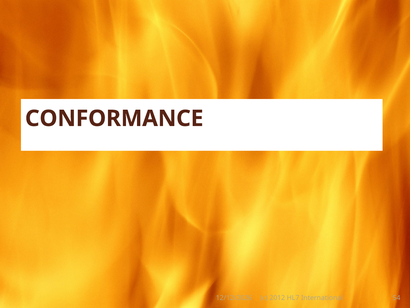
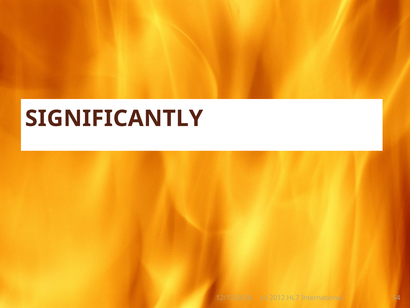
CONFORMANCE: CONFORMANCE -> SIGNIFICANTLY
